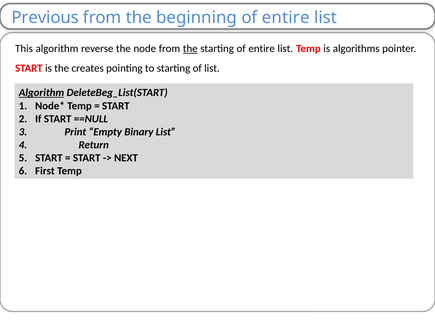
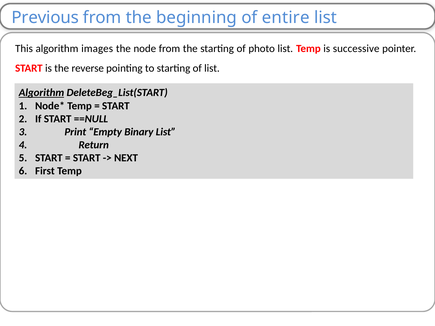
reverse: reverse -> images
the at (190, 49) underline: present -> none
starting of entire: entire -> photo
algorithms: algorithms -> successive
creates: creates -> reverse
